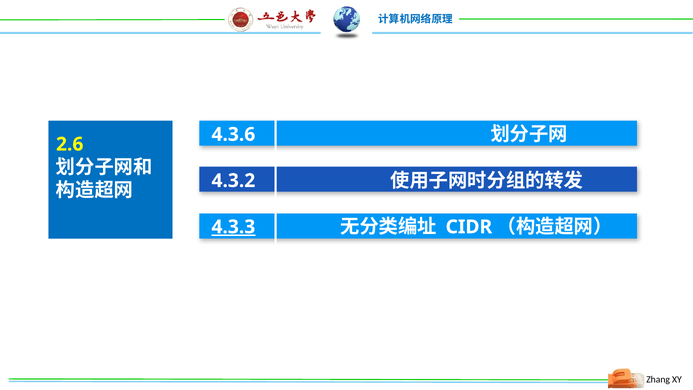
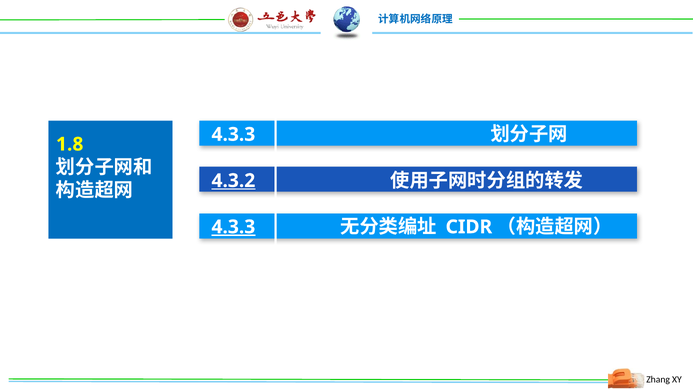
4.3.6 at (233, 134): 4.3.6 -> 4.3.3
2.6: 2.6 -> 1.8
4.3.2 underline: none -> present
